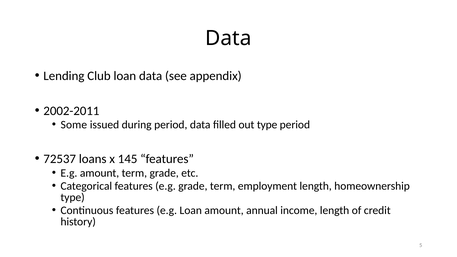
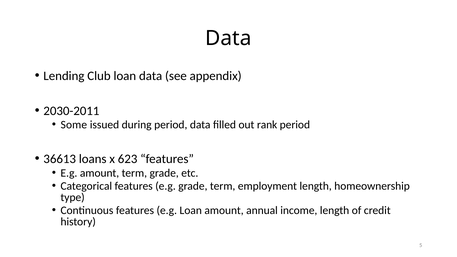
2002-2011: 2002-2011 -> 2030-2011
out type: type -> rank
72537: 72537 -> 36613
145: 145 -> 623
